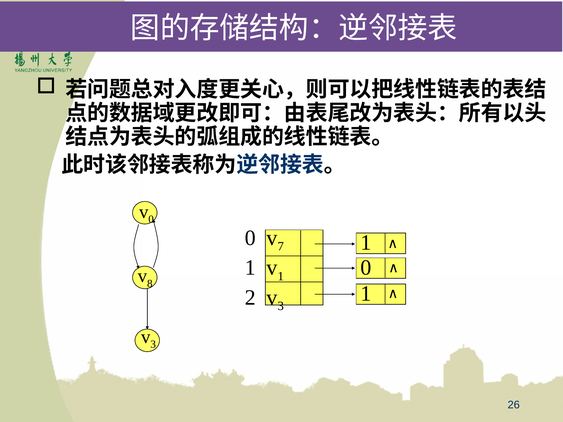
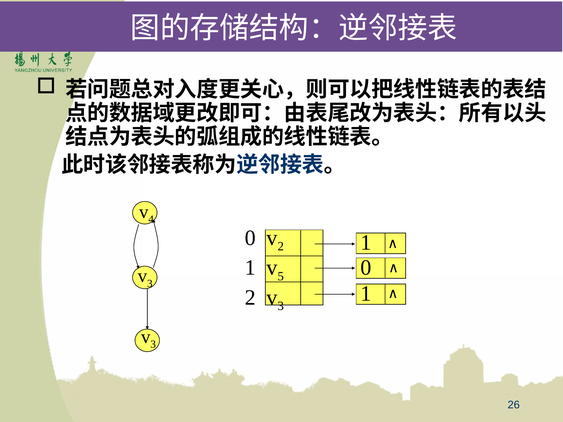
0 at (151, 219): 0 -> 4
7 at (281, 246): 7 -> 2
1 at (281, 276): 1 -> 5
8 at (150, 284): 8 -> 3
